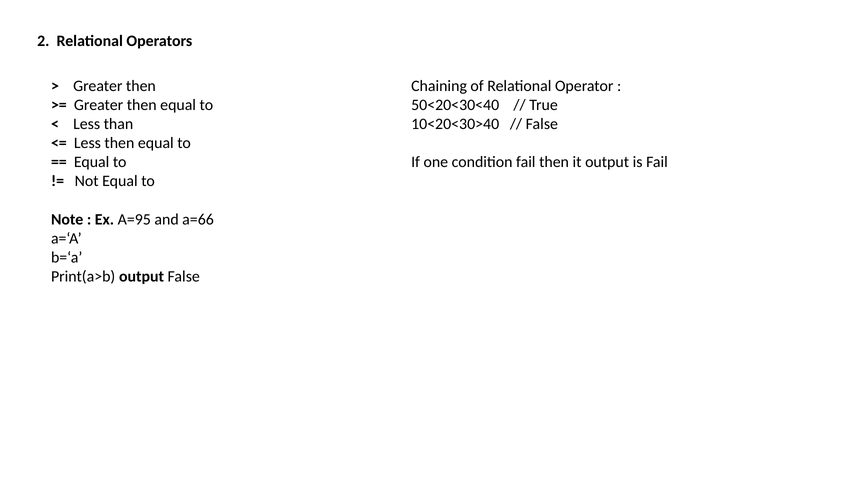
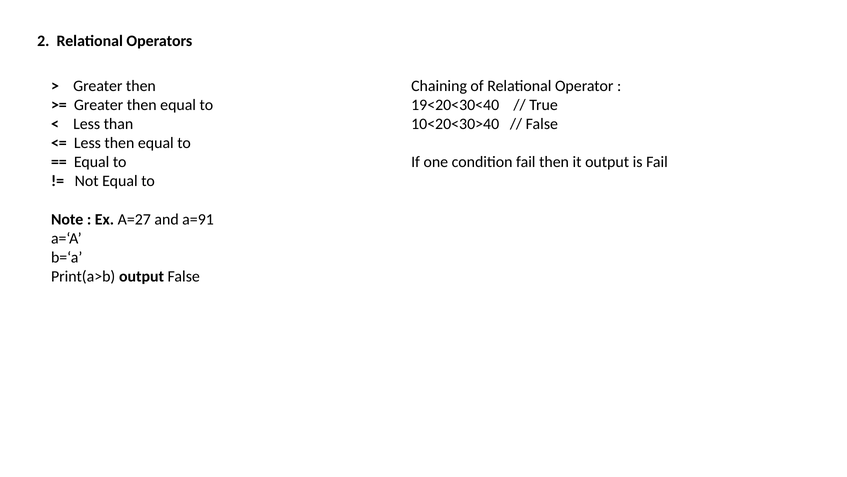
50<20<30<40: 50<20<30<40 -> 19<20<30<40
A=95: A=95 -> A=27
a=66: a=66 -> a=91
